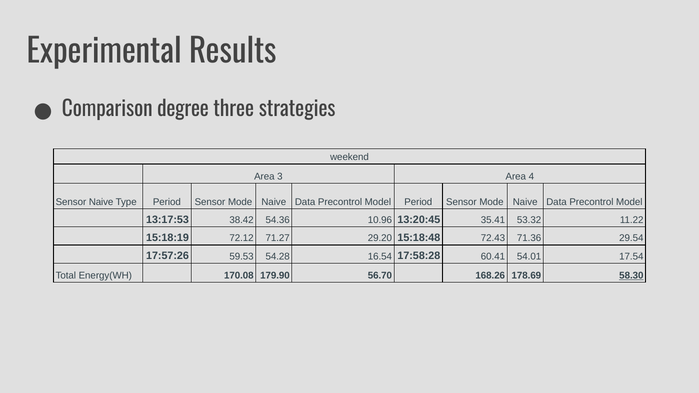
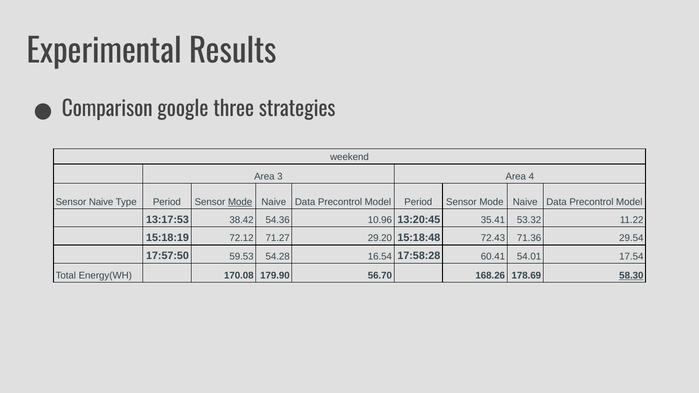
degree: degree -> google
Mode at (240, 202) underline: none -> present
17:57:26: 17:57:26 -> 17:57:50
